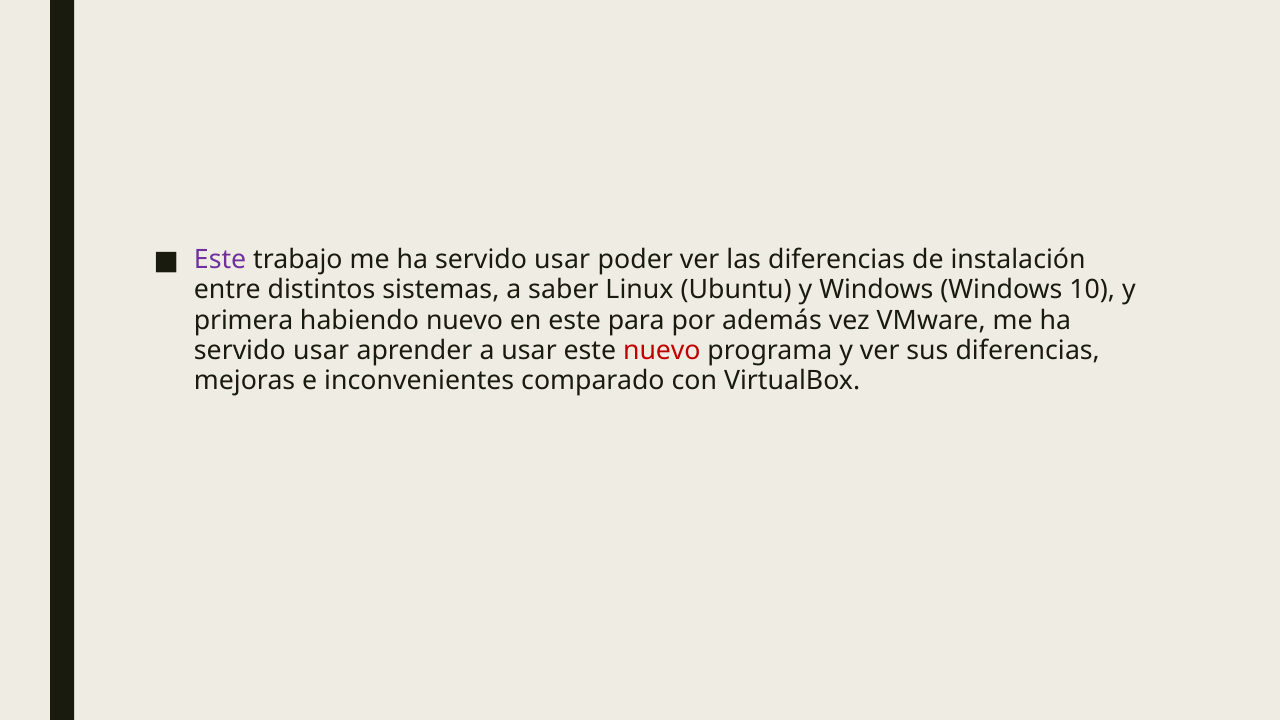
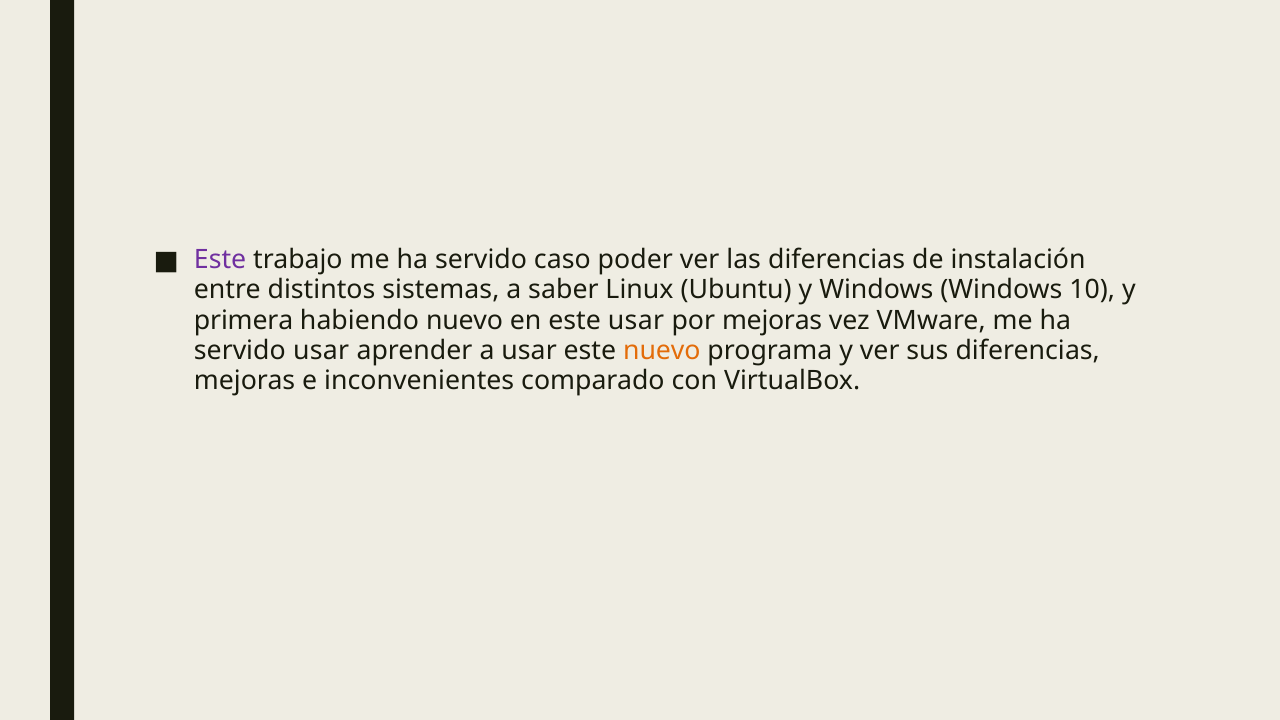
usar at (562, 260): usar -> caso
este para: para -> usar
por además: además -> mejoras
nuevo at (662, 350) colour: red -> orange
